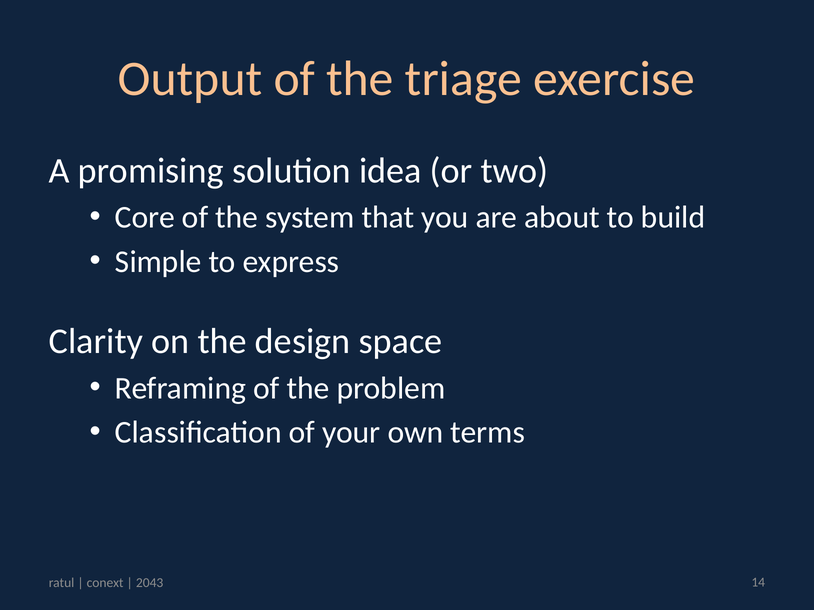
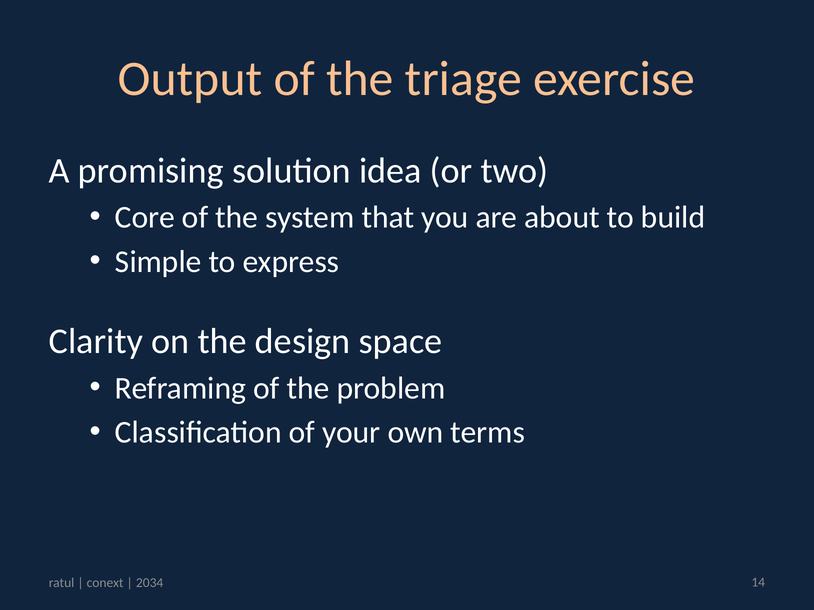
2043: 2043 -> 2034
